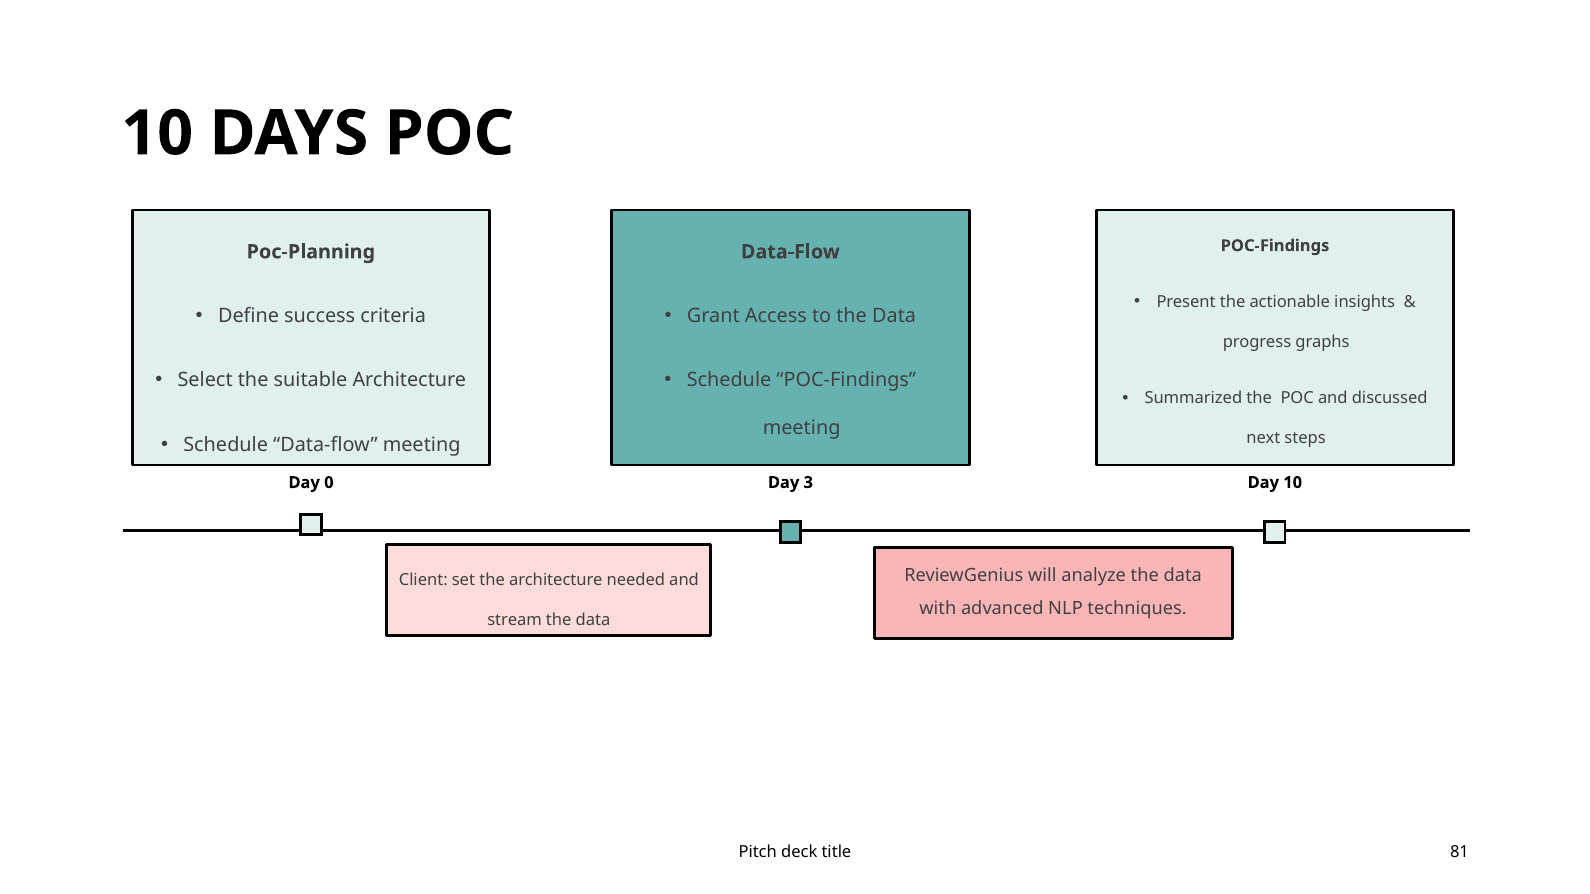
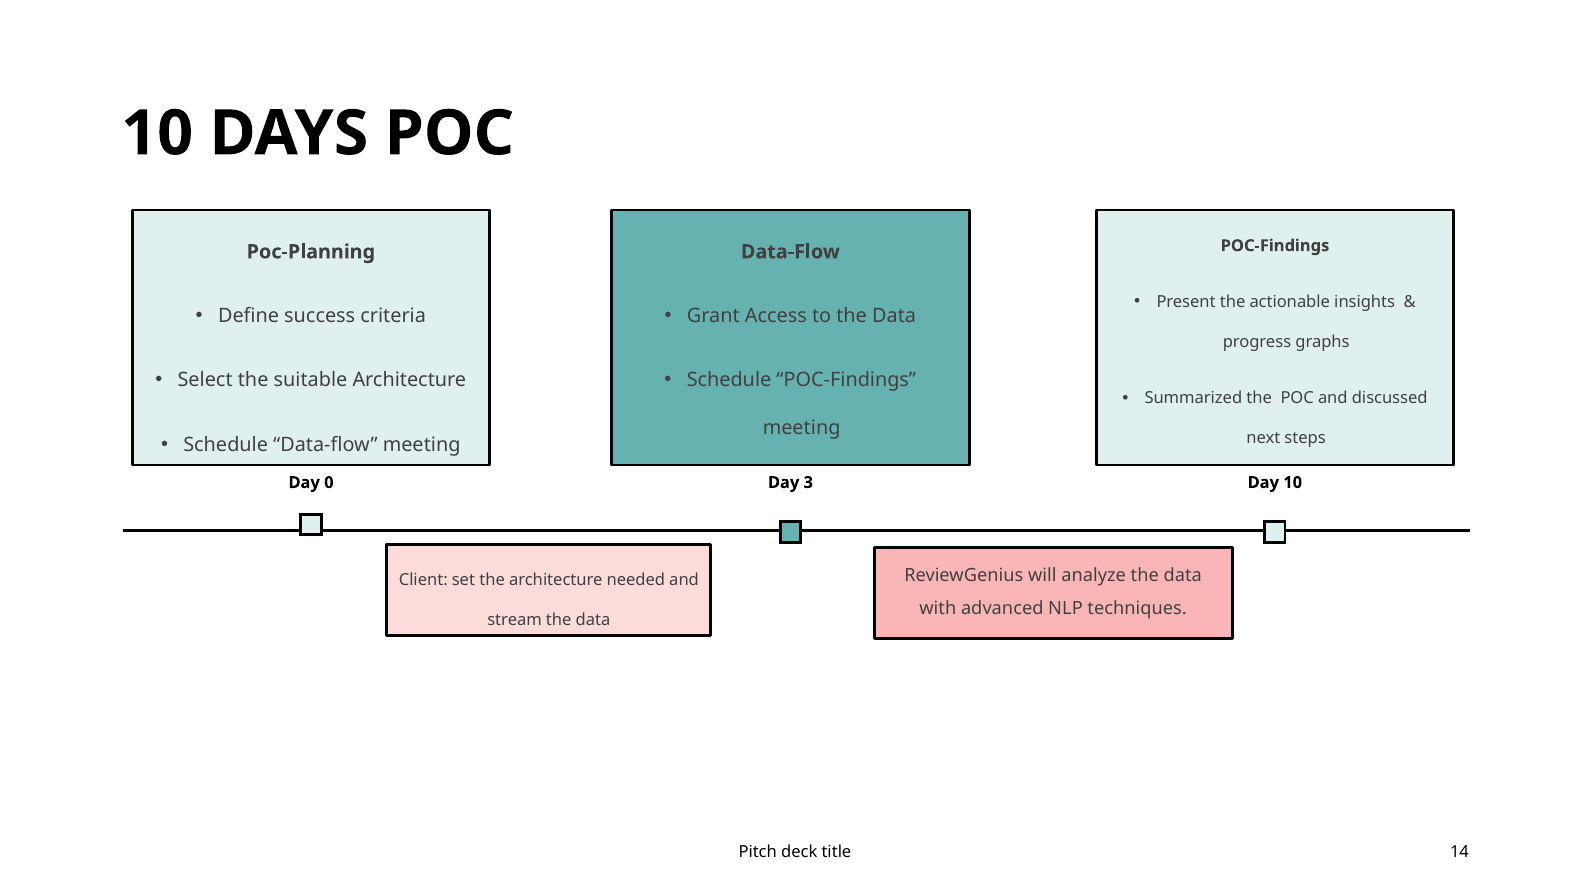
81: 81 -> 14
